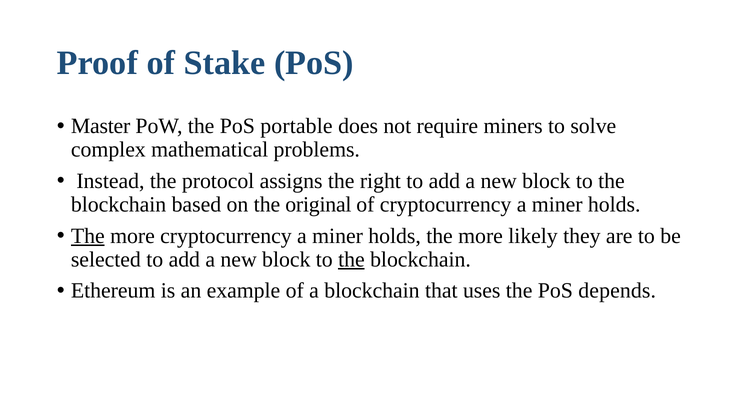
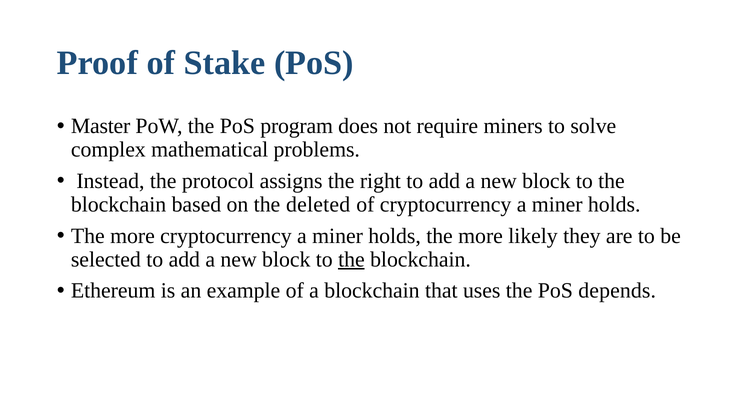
portable: portable -> program
original: original -> deleted
The at (88, 236) underline: present -> none
